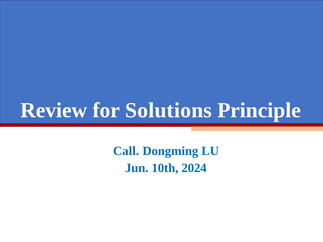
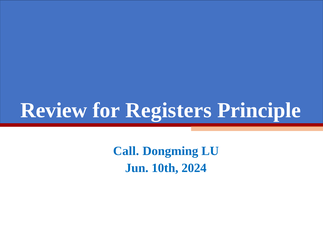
Solutions: Solutions -> Registers
